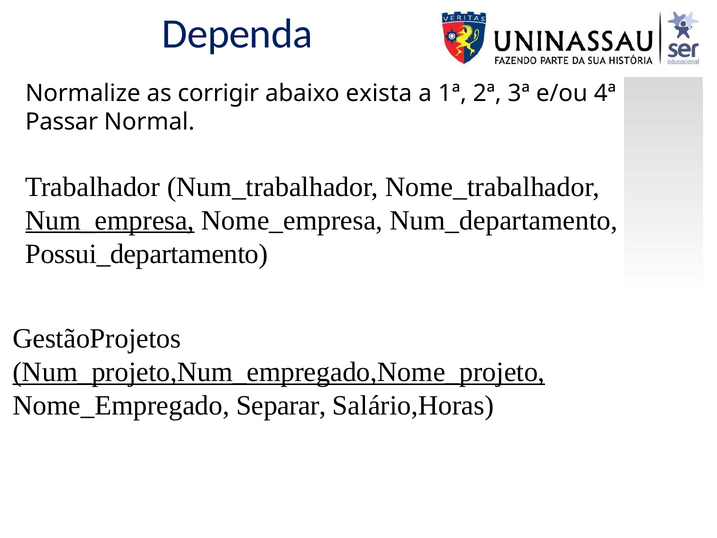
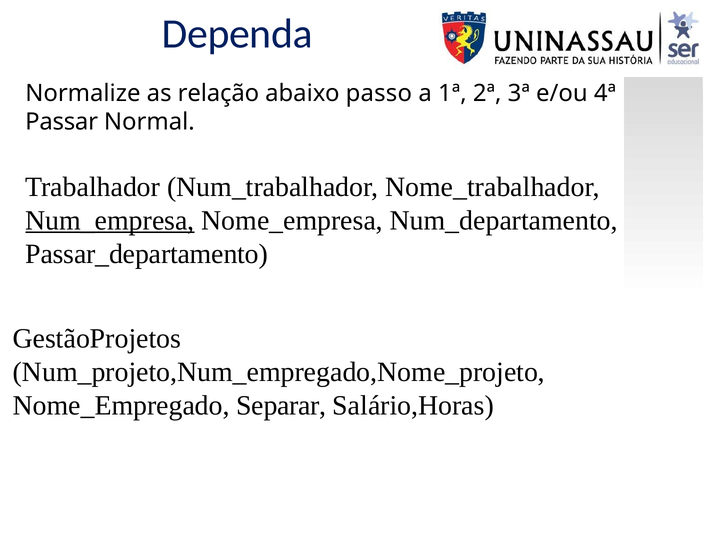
corrigir: corrigir -> relação
exista: exista -> passo
Possui_departamento: Possui_departamento -> Passar_departamento
Num_projeto,Num_empregado,Nome_projeto underline: present -> none
